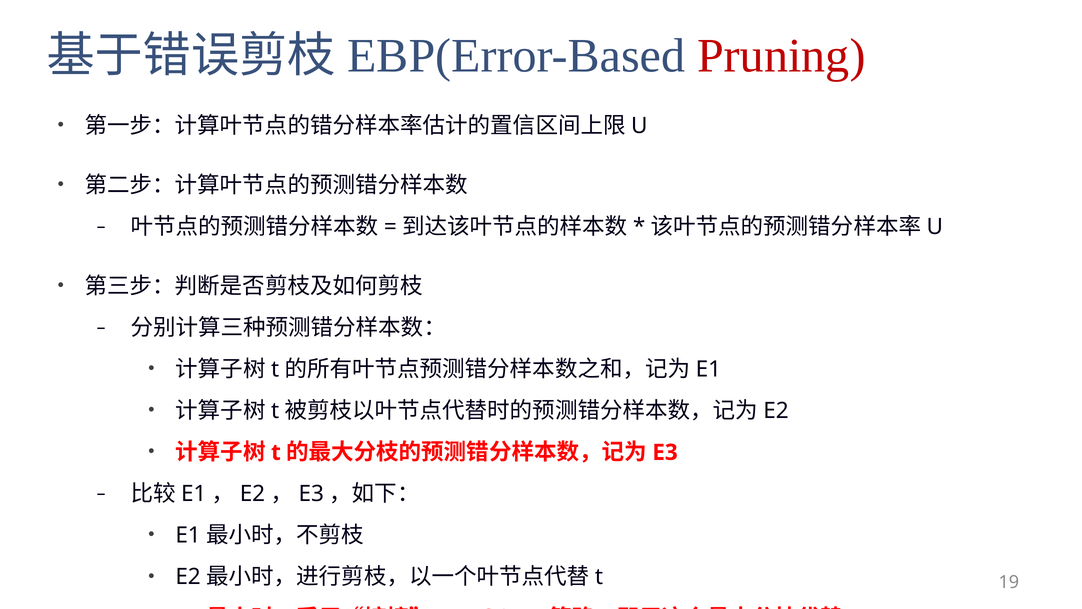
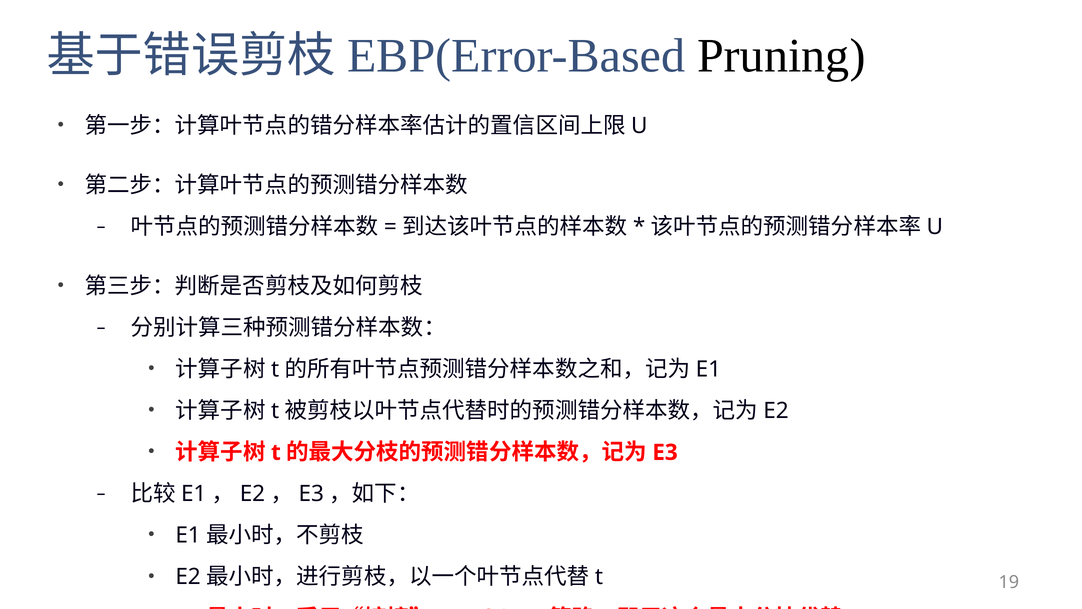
Pruning colour: red -> black
